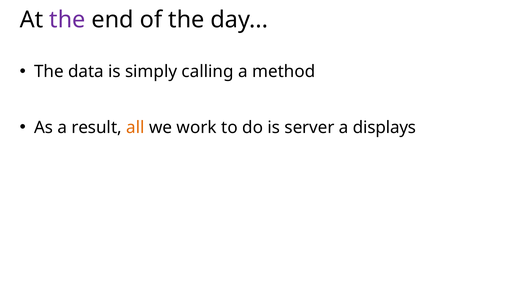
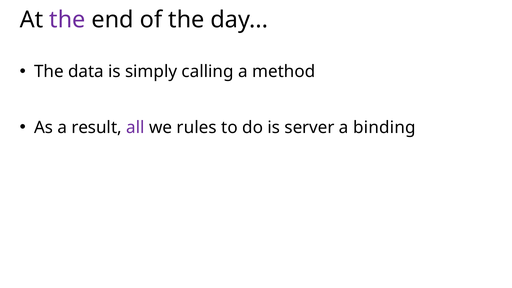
all colour: orange -> purple
work: work -> rules
displays: displays -> binding
